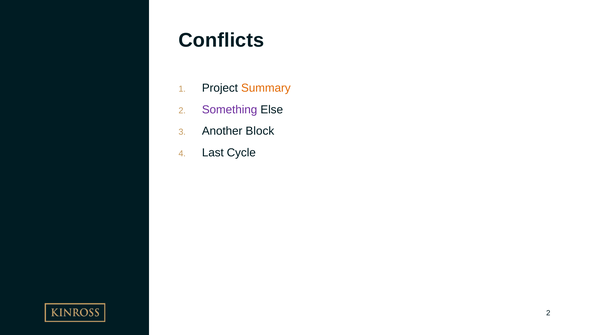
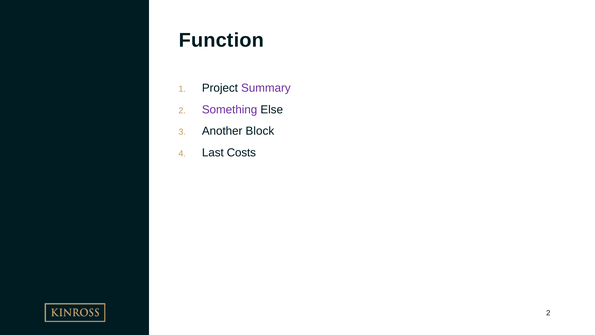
Conflicts: Conflicts -> Function
Summary colour: orange -> purple
Cycle: Cycle -> Costs
